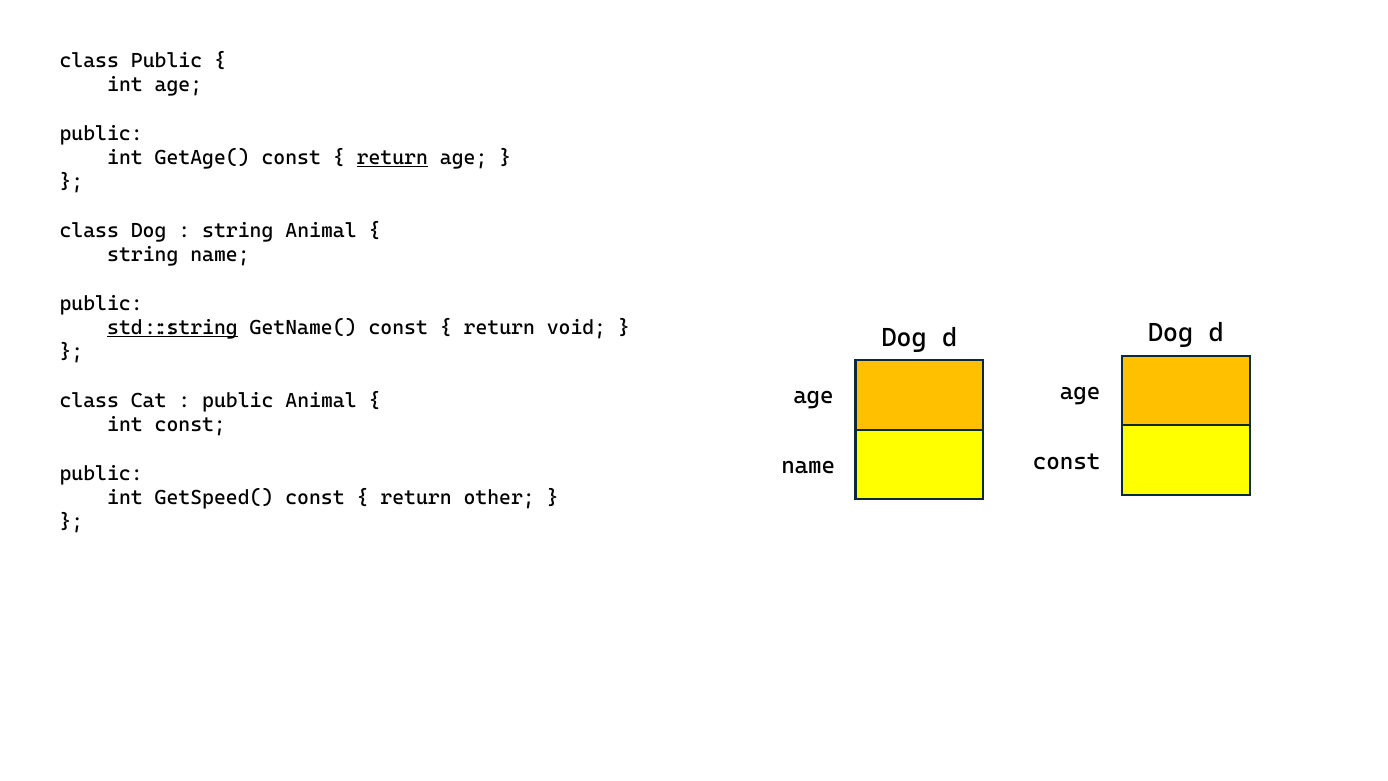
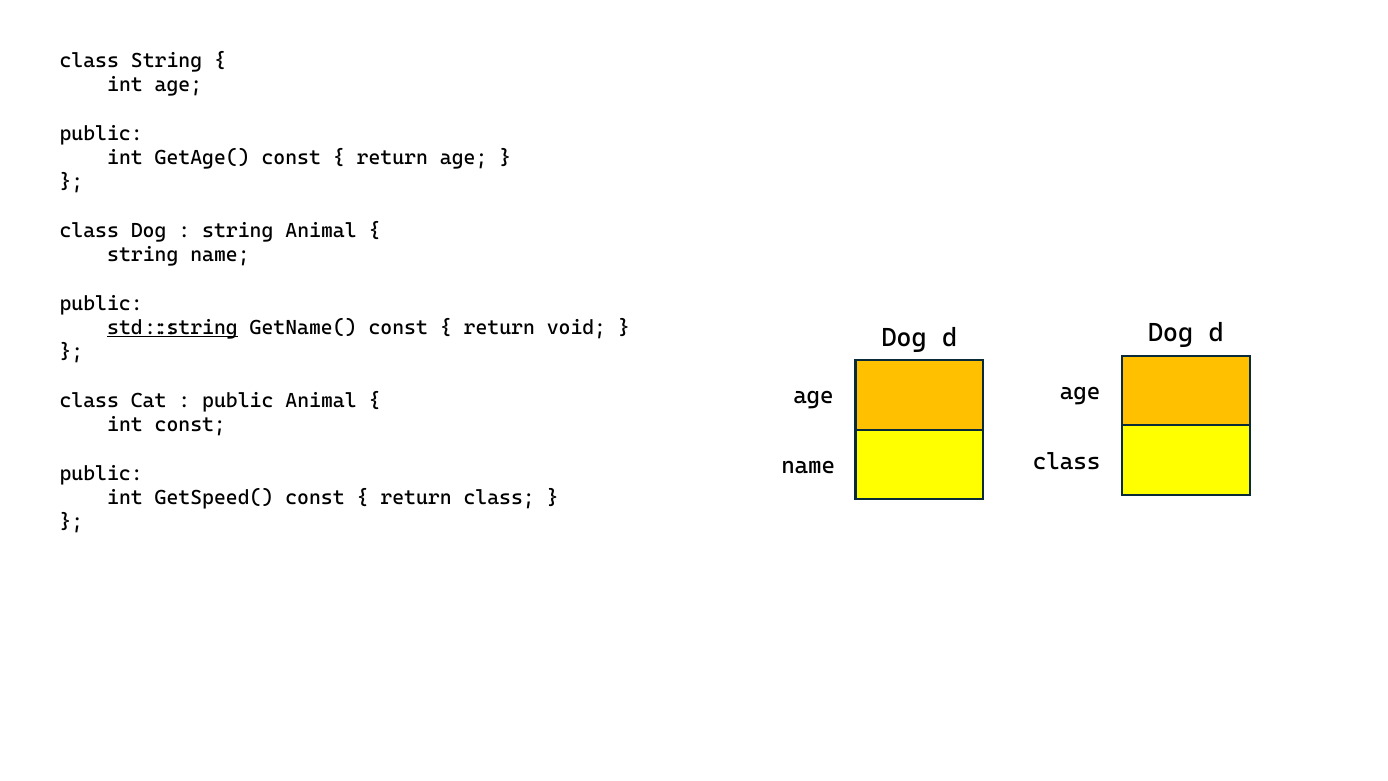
class Public: Public -> String
return at (392, 158) underline: present -> none
const at (1067, 461): const -> class
return other: other -> class
